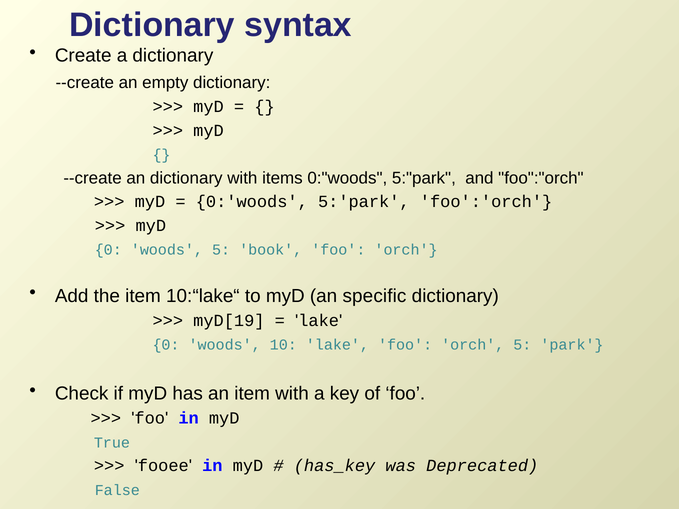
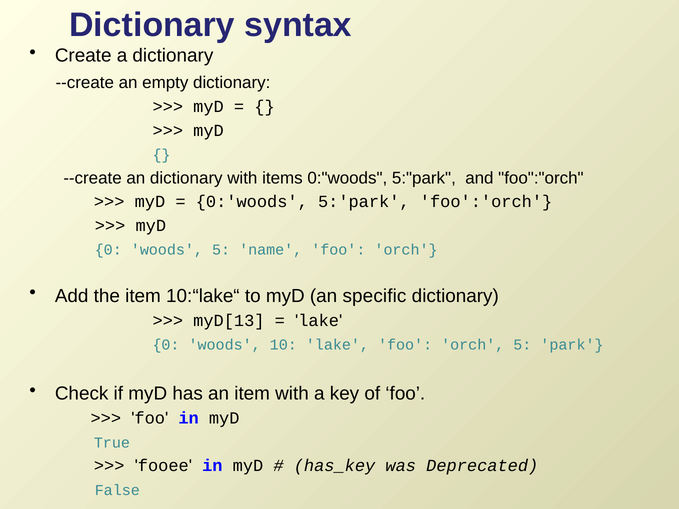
book: book -> name
myD[19: myD[19 -> myD[13
